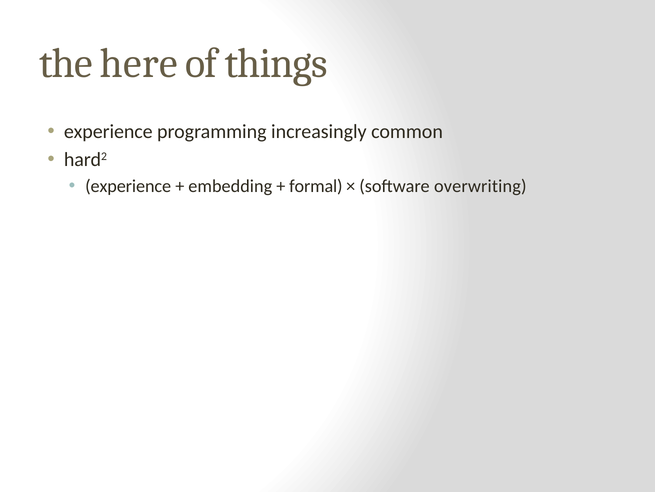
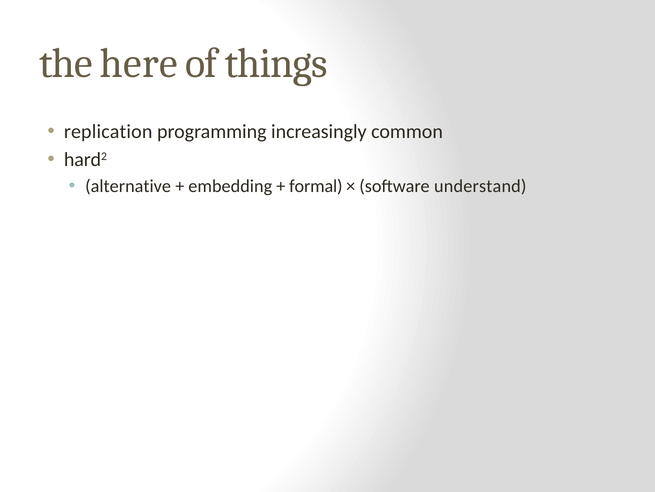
experience at (108, 131): experience -> replication
experience at (128, 186): experience -> alternative
overwriting: overwriting -> understand
